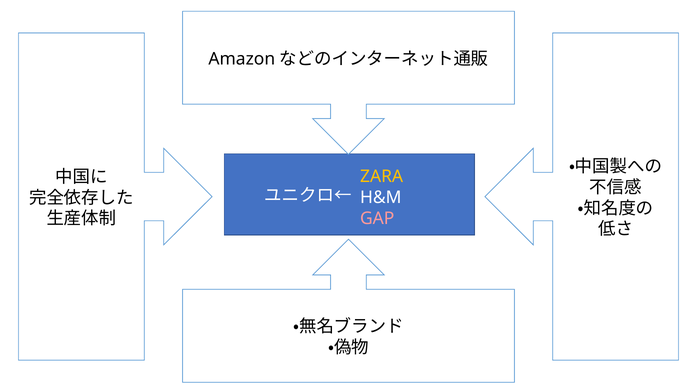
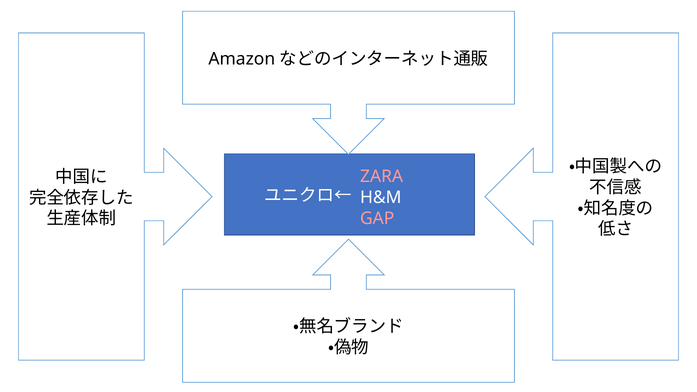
ZARA colour: yellow -> pink
